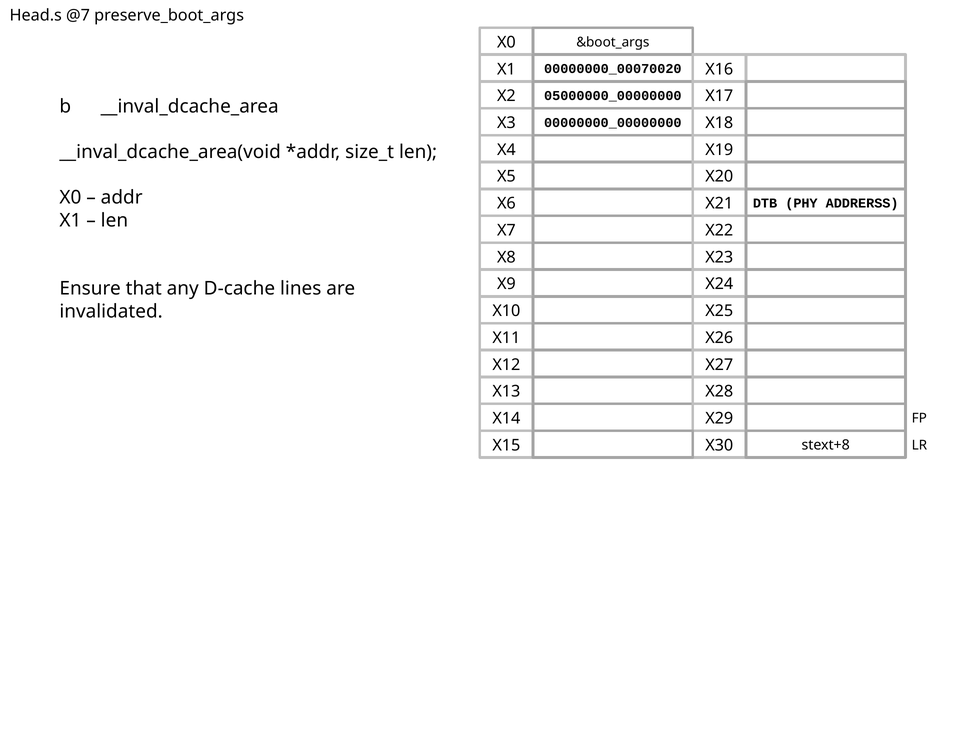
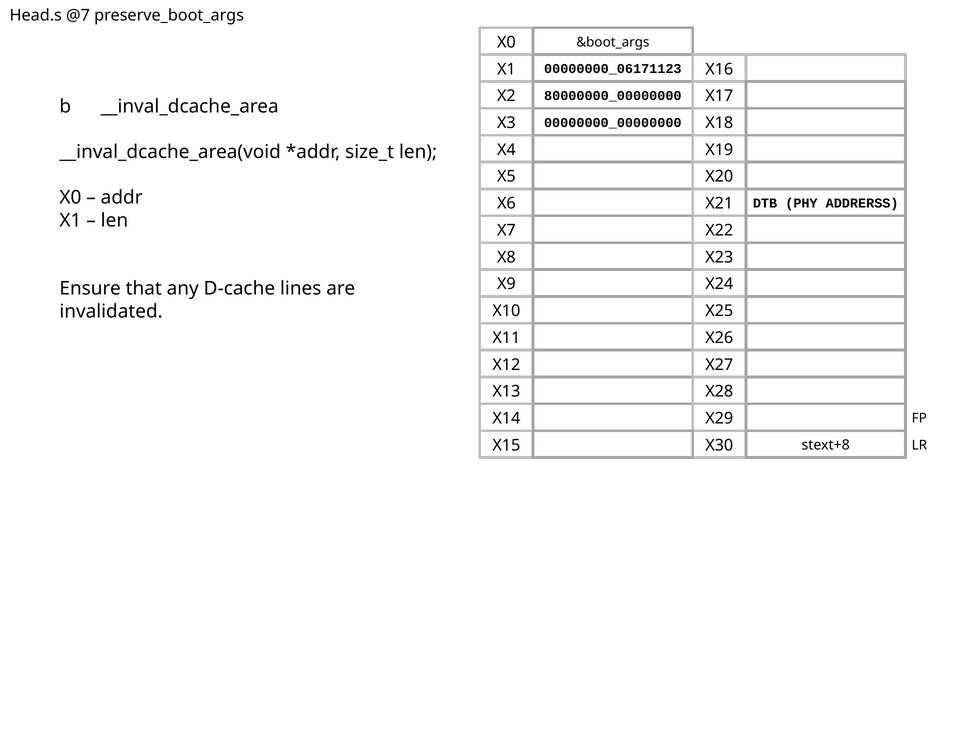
00000000_00070020: 00000000_00070020 -> 00000000_06171123
05000000_00000000: 05000000_00000000 -> 80000000_00000000
